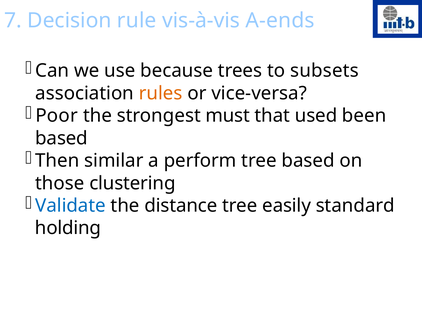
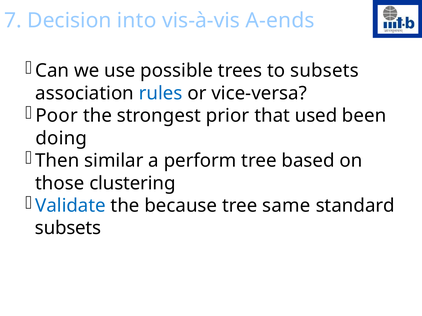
rule: rule -> into
because: because -> possible
rules colour: orange -> blue
must: must -> prior
based at (62, 138): based -> doing
distance: distance -> because
easily: easily -> same
holding at (68, 229): holding -> subsets
